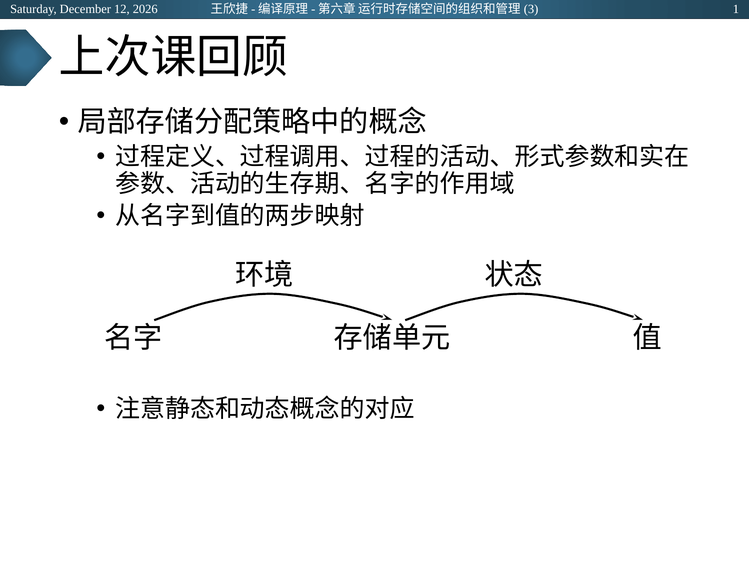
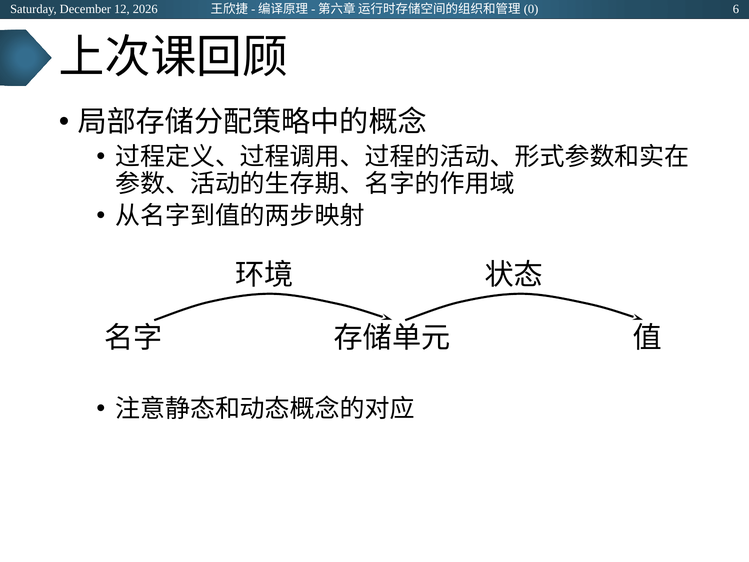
3: 3 -> 0
1: 1 -> 6
